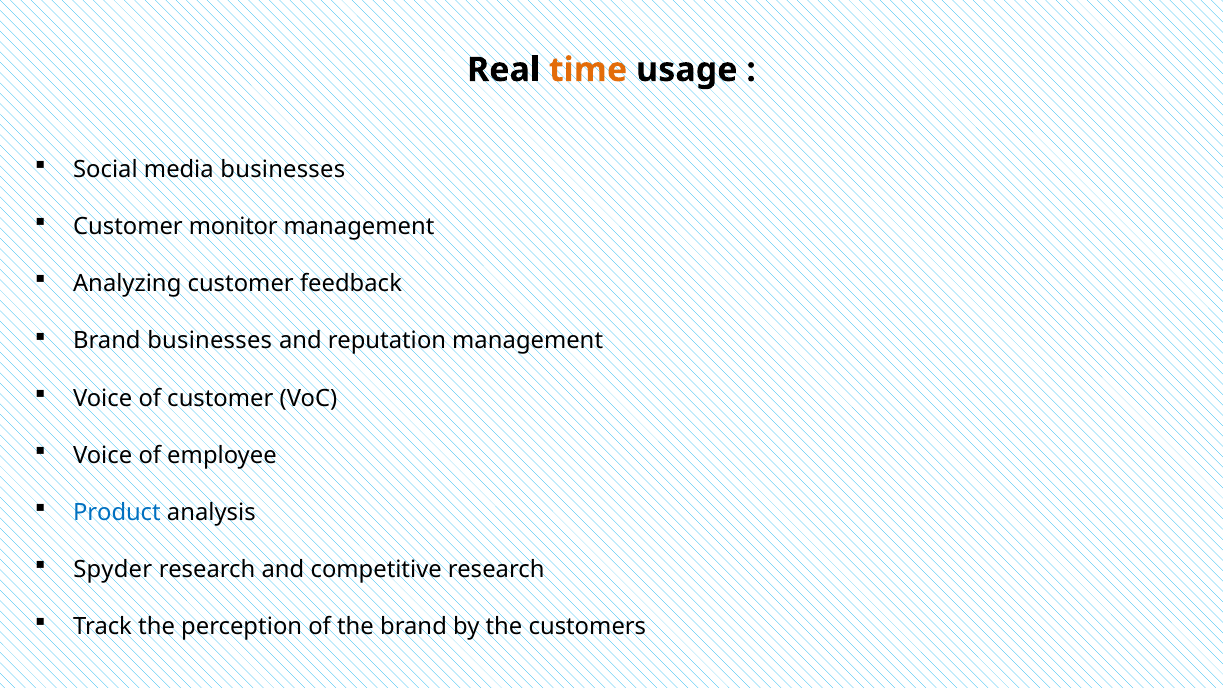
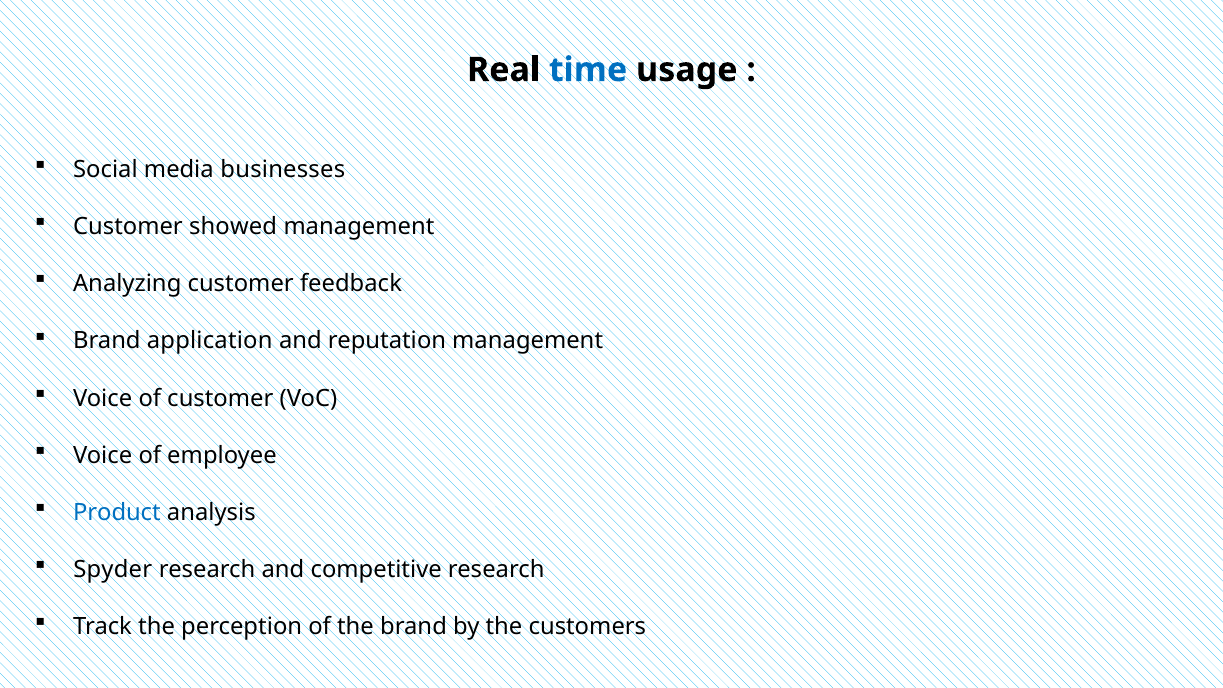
time colour: orange -> blue
monitor: monitor -> showed
Brand businesses: businesses -> application
